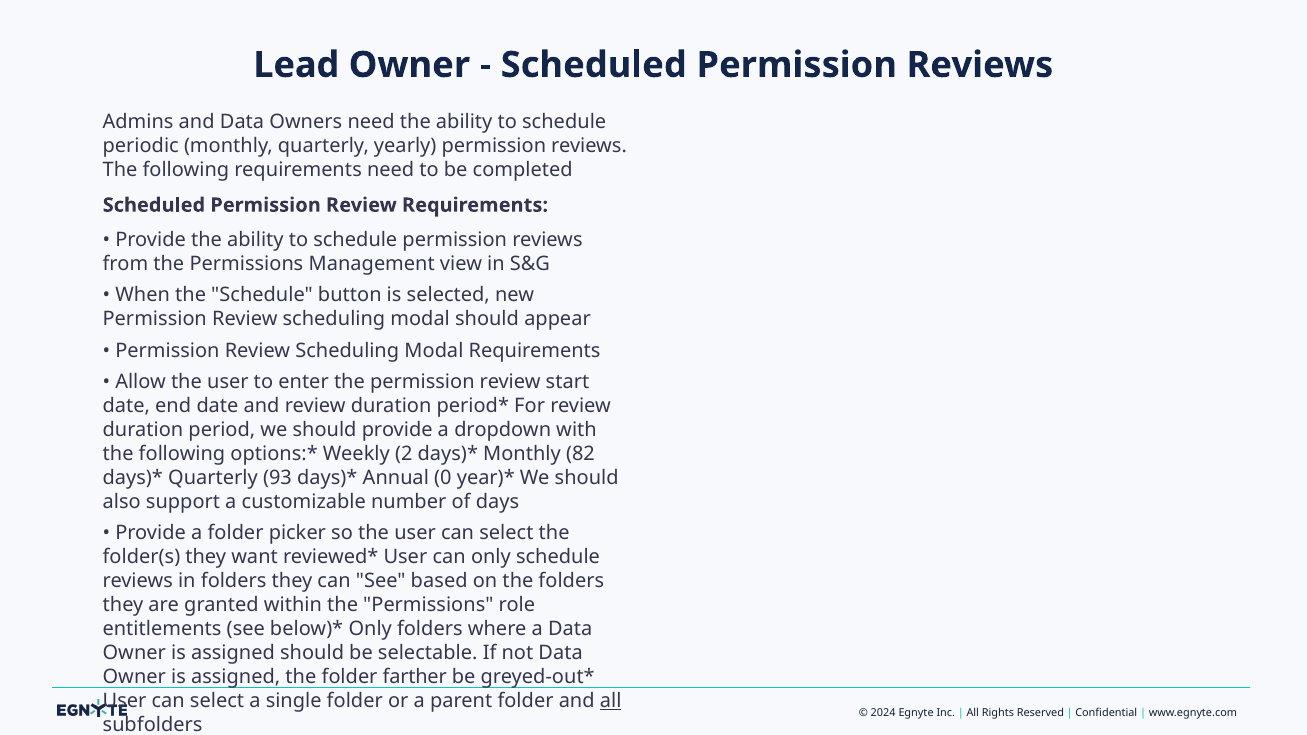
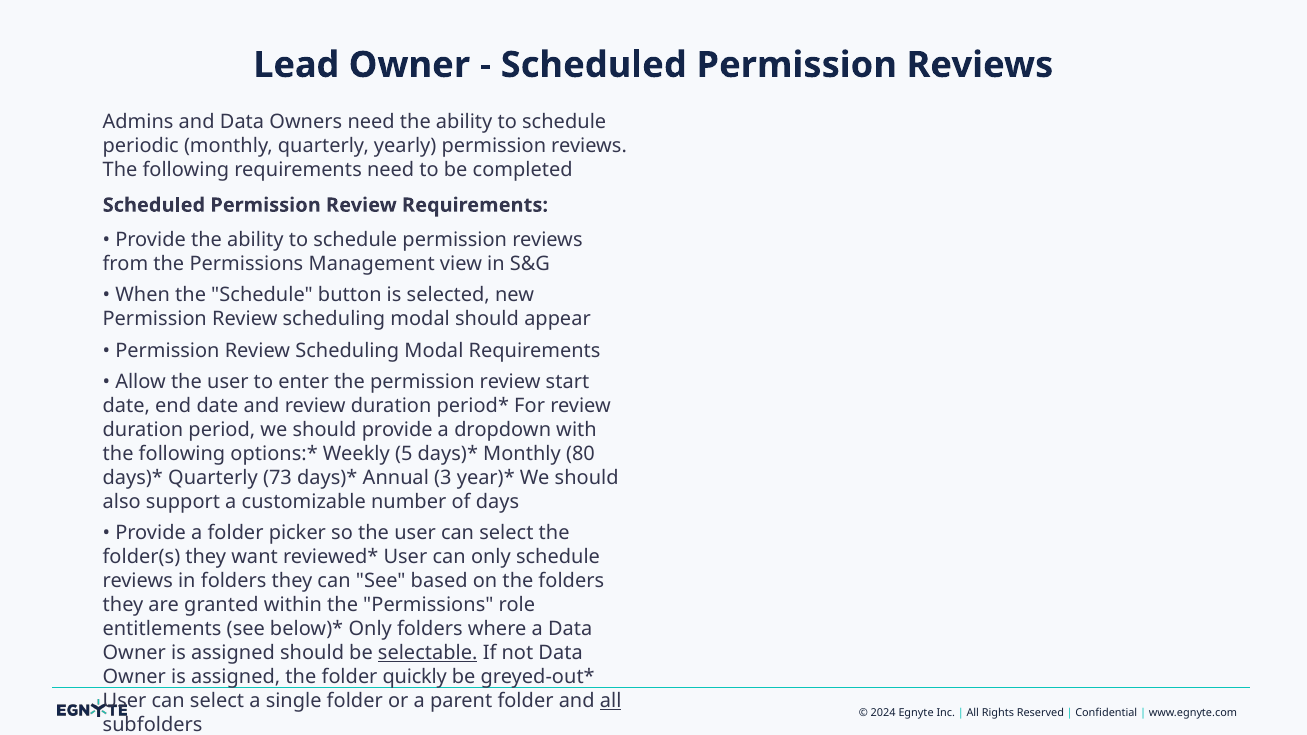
2: 2 -> 5
82: 82 -> 80
93: 93 -> 73
0: 0 -> 3
selectable underline: none -> present
farther: farther -> quickly
